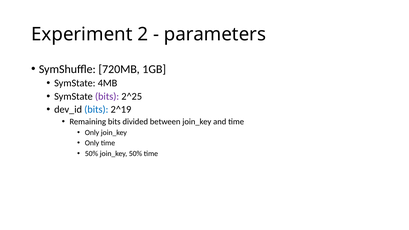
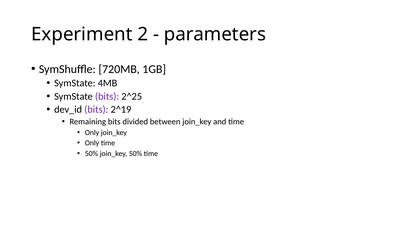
bits at (96, 110) colour: blue -> purple
